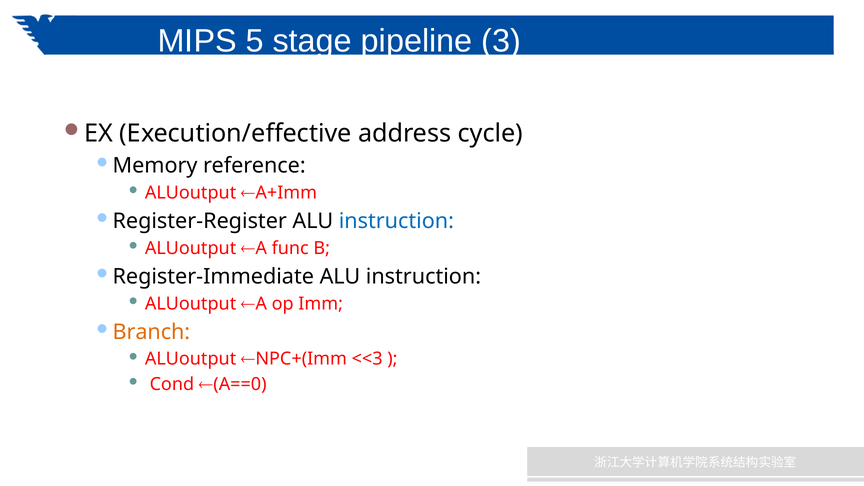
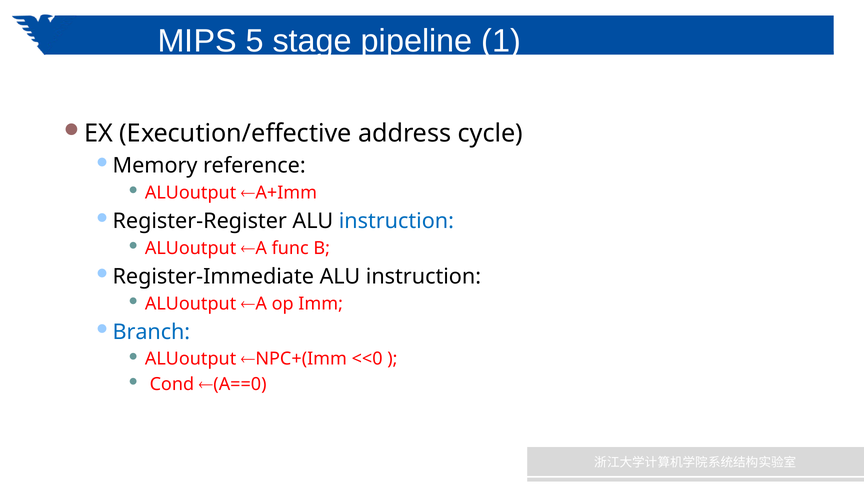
3: 3 -> 1
Branch colour: orange -> blue
<<3: <<3 -> <<0
